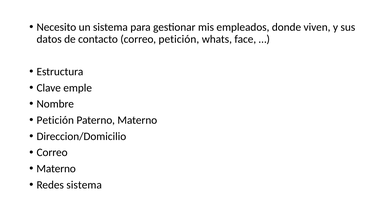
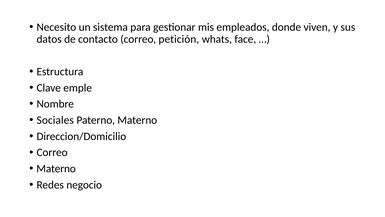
Petición at (55, 120): Petición -> Sociales
Redes sistema: sistema -> negocio
